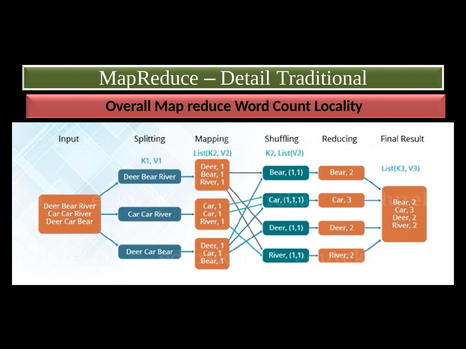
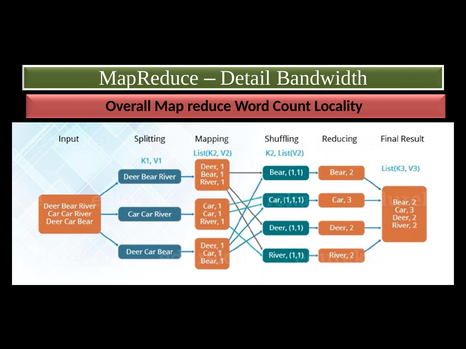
Traditional: Traditional -> Bandwidth
